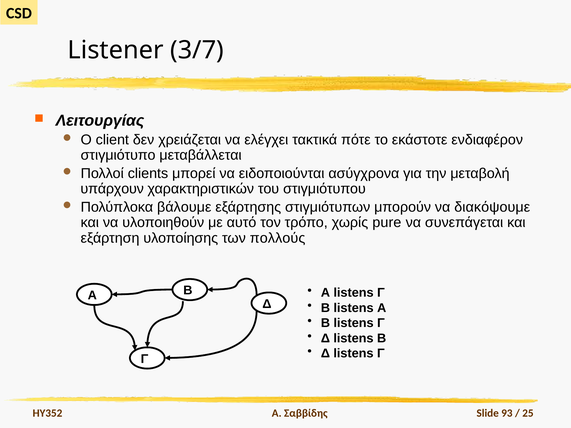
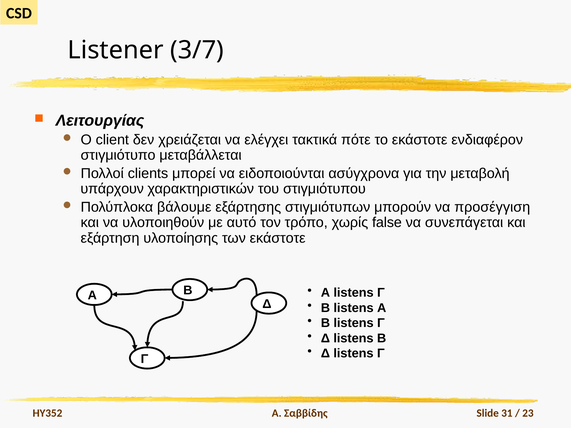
διακόψουμε: διακόψουμε -> προσέγγιση
pure: pure -> false
των πολλούς: πολλούς -> εκάστοτε
93: 93 -> 31
25: 25 -> 23
